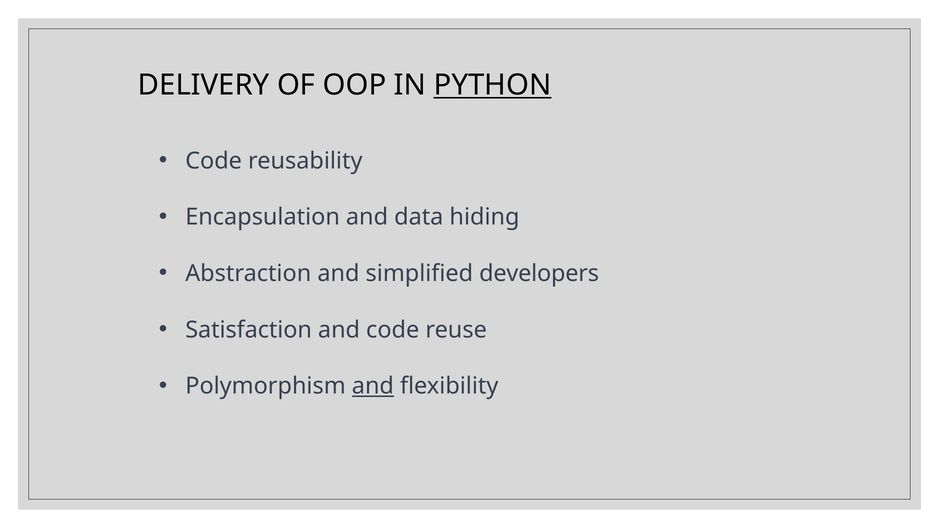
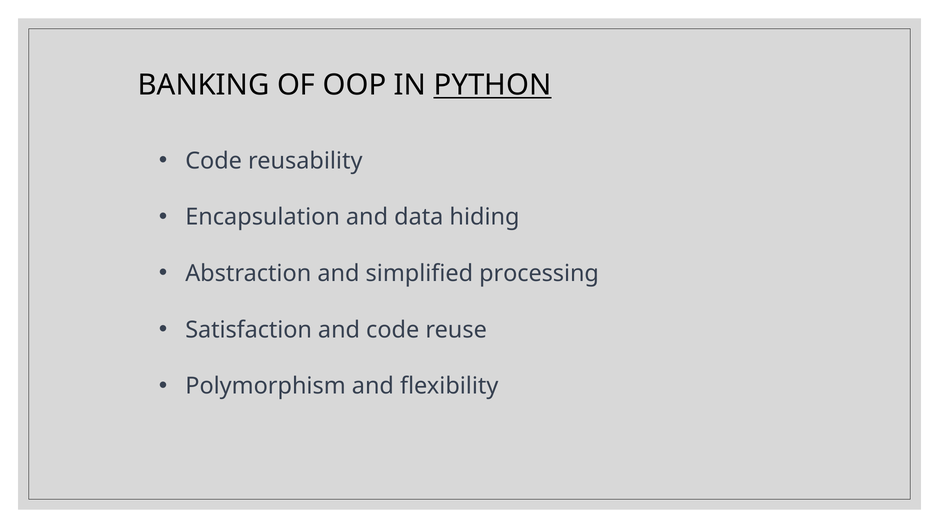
DELIVERY: DELIVERY -> BANKING
developers: developers -> processing
and at (373, 386) underline: present -> none
